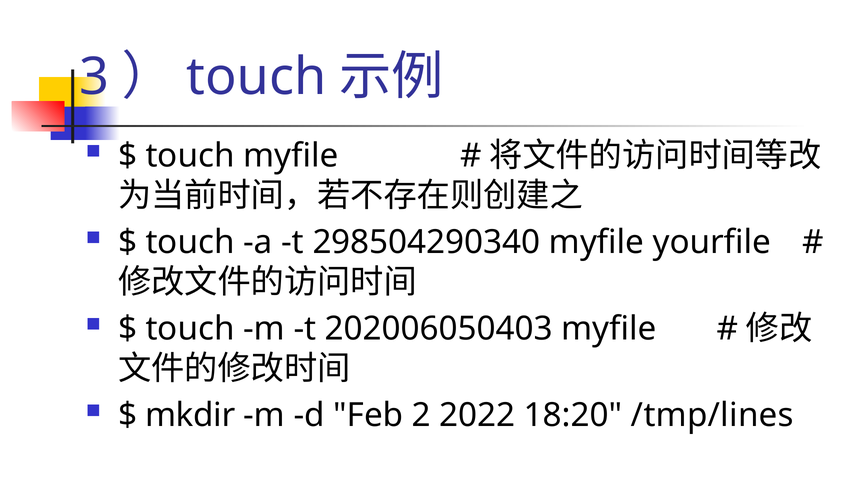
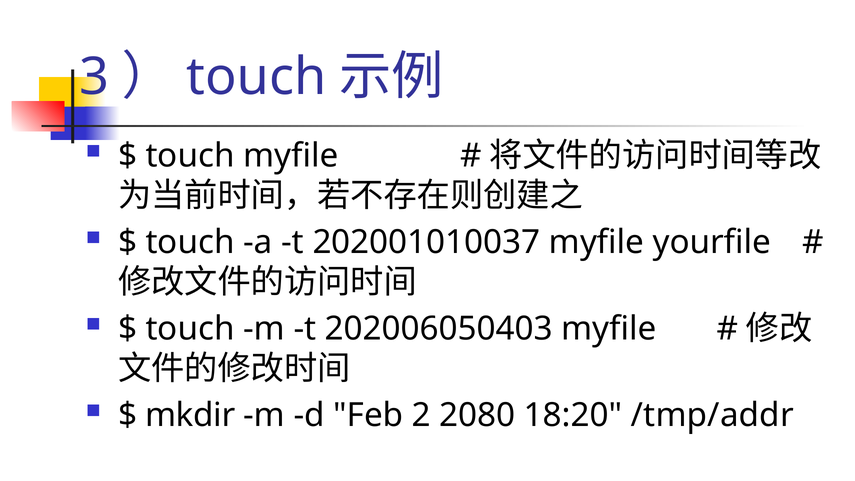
298504290340: 298504290340 -> 202001010037
2022: 2022 -> 2080
/tmp/lines: /tmp/lines -> /tmp/addr
